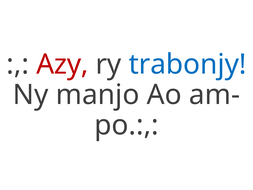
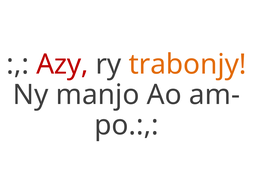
trabonjy colour: blue -> orange
